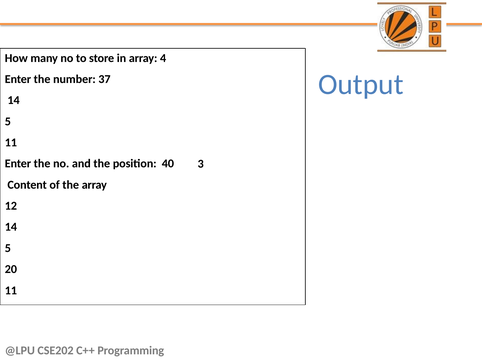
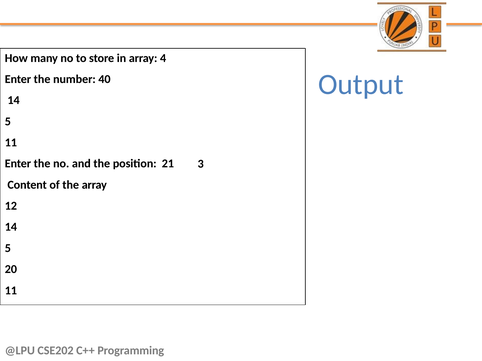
37: 37 -> 40
40: 40 -> 21
